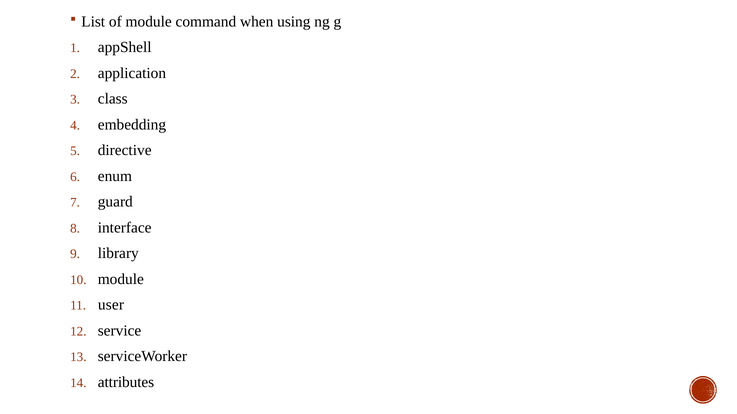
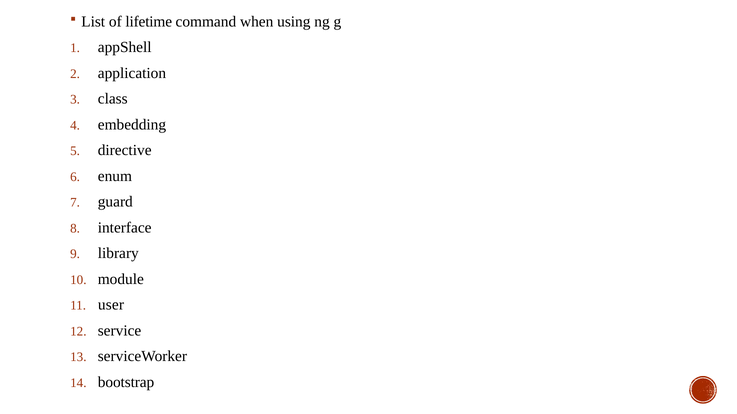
of module: module -> lifetime
attributes: attributes -> bootstrap
